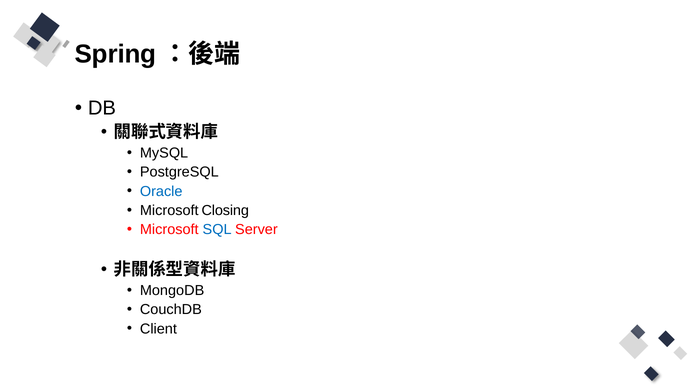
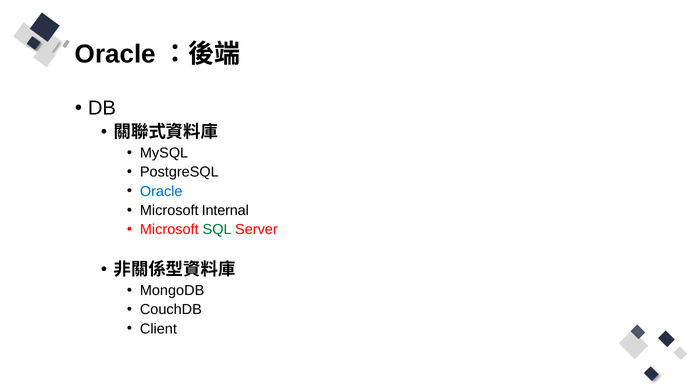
Spring at (115, 54): Spring -> Oracle
Closing: Closing -> Internal
SQL colour: blue -> green
